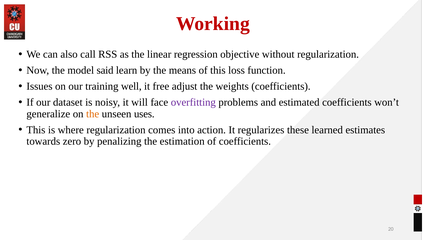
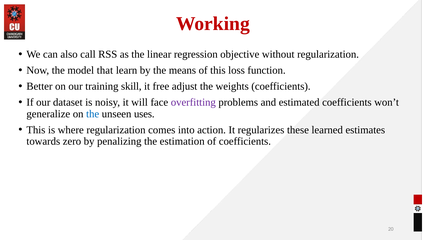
said: said -> that
Issues: Issues -> Better
well: well -> skill
the at (93, 114) colour: orange -> blue
